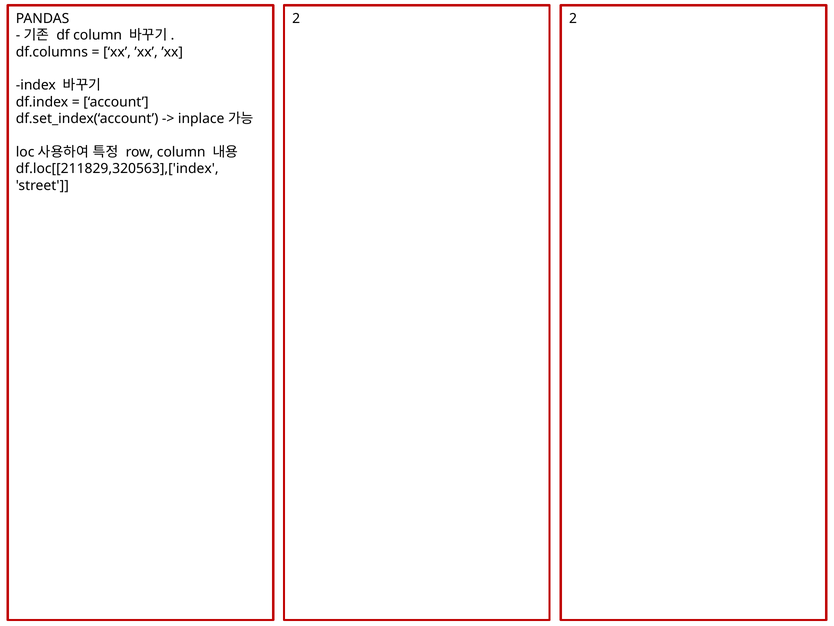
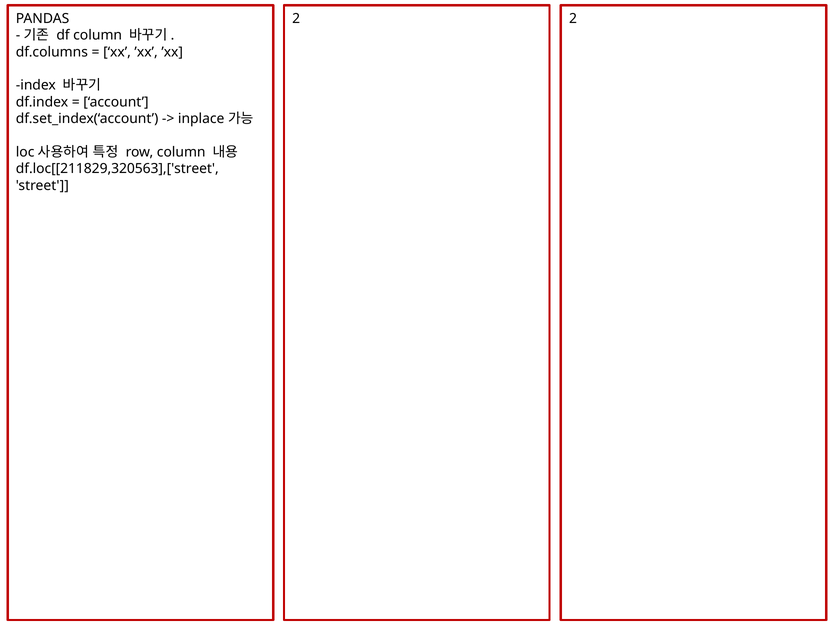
df.loc[[211829,320563],['index: df.loc[[211829,320563],['index -> df.loc[[211829,320563],['street
